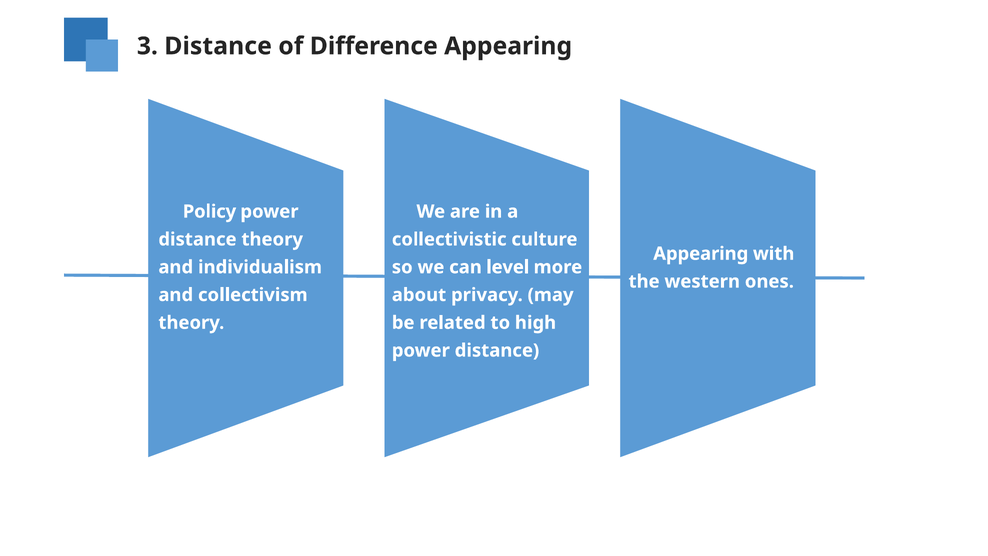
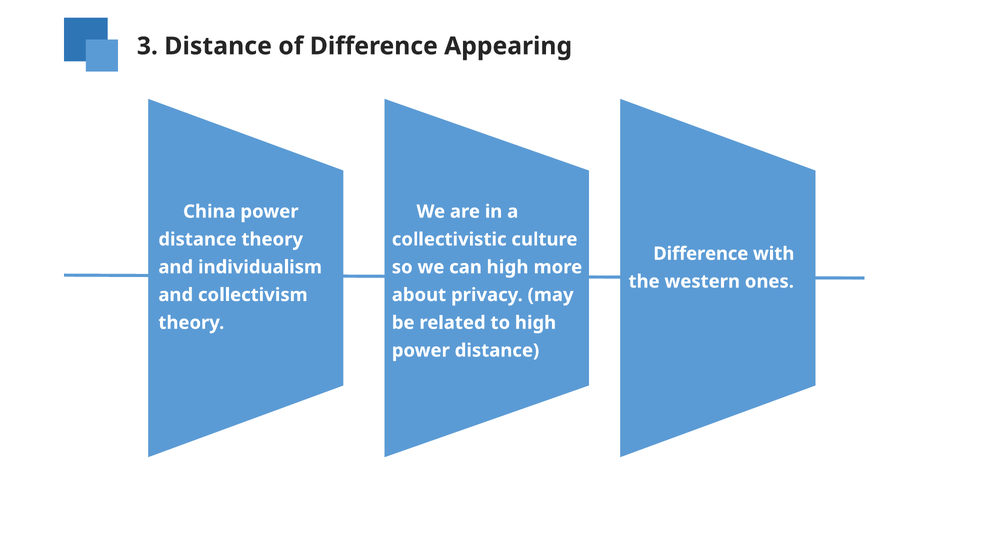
Policy: Policy -> China
Appearing at (701, 254): Appearing -> Difference
can level: level -> high
